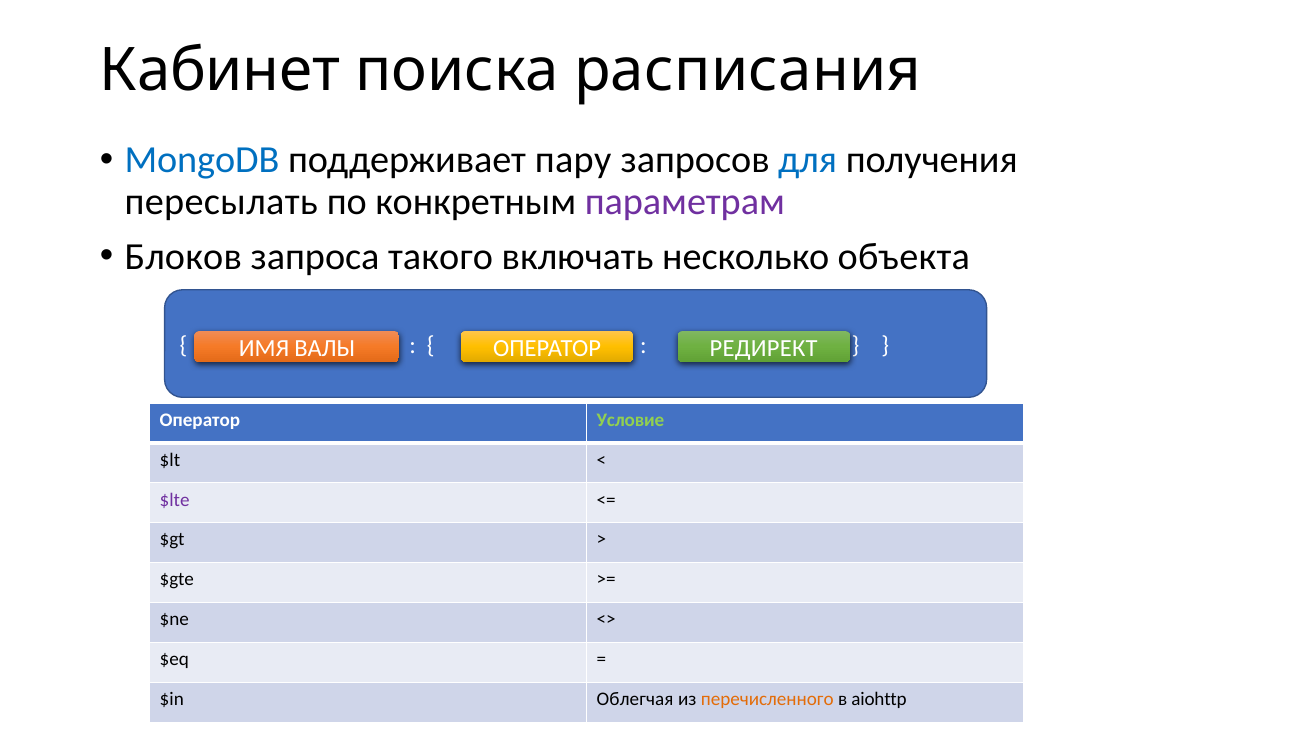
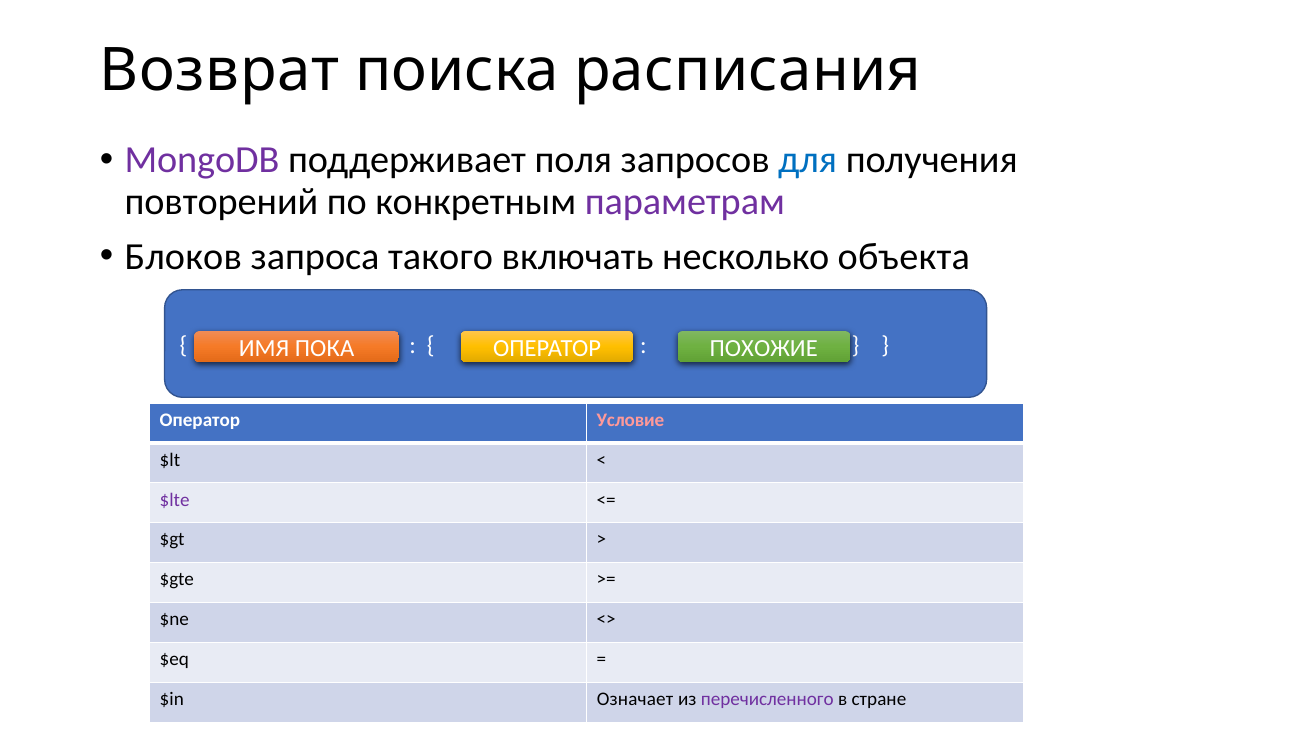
Кабинет: Кабинет -> Возврат
MongoDB colour: blue -> purple
пару: пару -> поля
пересылать: пересылать -> повторений
ВАЛЫ: ВАЛЫ -> ПОКА
РЕДИРЕКТ: РЕДИРЕКТ -> ПОХОЖИЕ
Условие colour: light green -> pink
Облегчая: Облегчая -> Означает
перечисленного colour: orange -> purple
aiohttp: aiohttp -> стране
